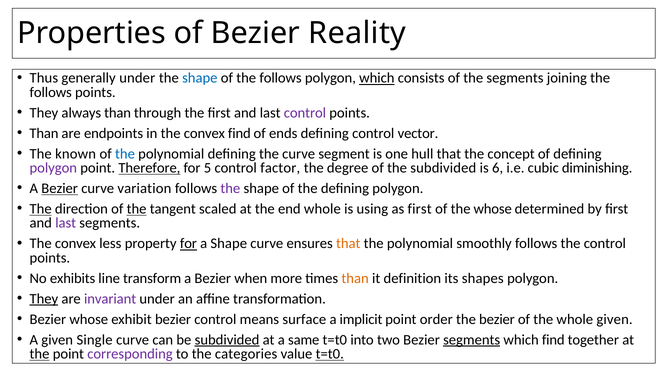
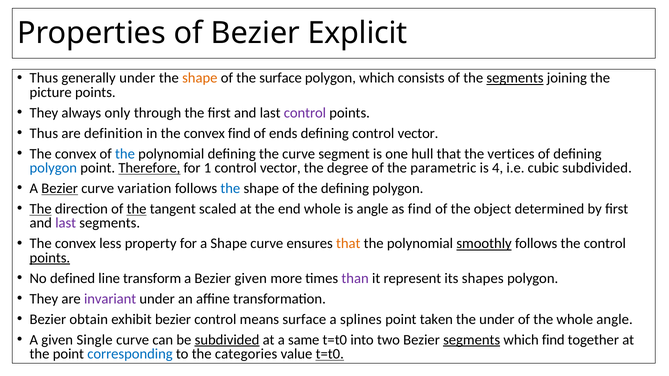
Reality: Reality -> Explicit
shape at (200, 78) colour: blue -> orange
of the follows: follows -> surface
which at (377, 78) underline: present -> none
segments at (515, 78) underline: none -> present
follows at (51, 92): follows -> picture
always than: than -> only
Than at (44, 133): Than -> Thus
endpoints: endpoints -> definition
known at (76, 154): known -> convex
concept: concept -> vertices
polygon at (53, 168) colour: purple -> blue
5: 5 -> 1
factor at (280, 168): factor -> vector
the subdivided: subdivided -> parametric
6: 6 -> 4
cubic diminishing: diminishing -> subdivided
the at (230, 189) colour: purple -> blue
is using: using -> angle
as first: first -> find
the whose: whose -> object
for at (188, 244) underline: present -> none
smoothly underline: none -> present
points at (50, 258) underline: none -> present
exhibits: exhibits -> defined
Bezier when: when -> given
than at (355, 279) colour: orange -> purple
definition: definition -> represent
They at (44, 299) underline: present -> none
Bezier whose: whose -> obtain
implicit: implicit -> splines
order: order -> taken
the bezier: bezier -> under
whole given: given -> angle
the at (40, 354) underline: present -> none
corresponding colour: purple -> blue
